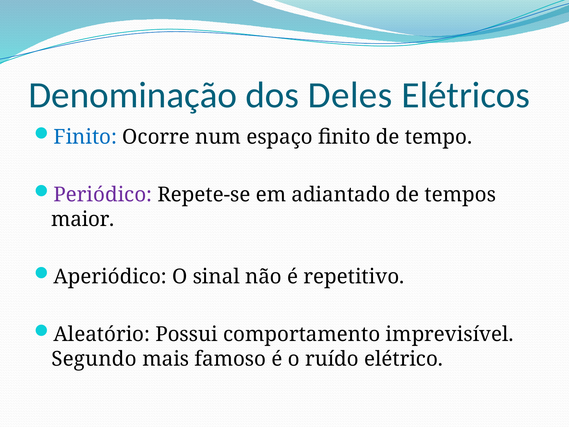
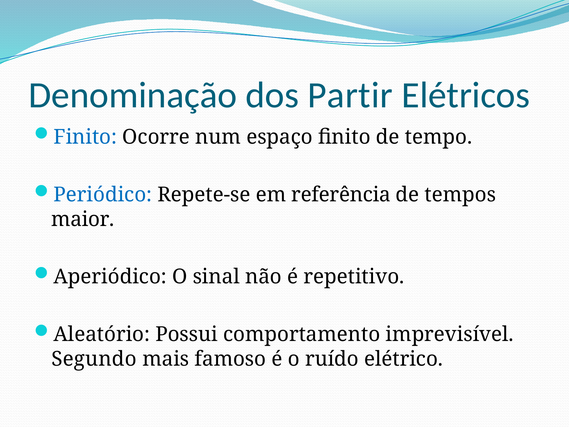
Deles: Deles -> Partir
Periódico colour: purple -> blue
adiantado: adiantado -> referência
